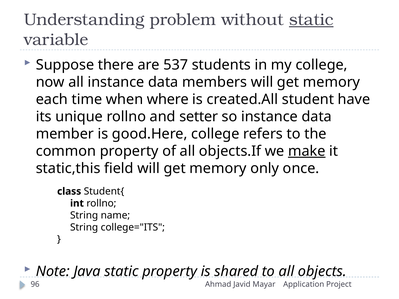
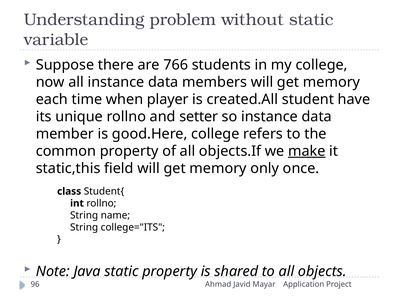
static at (311, 20) underline: present -> none
537: 537 -> 766
where: where -> player
